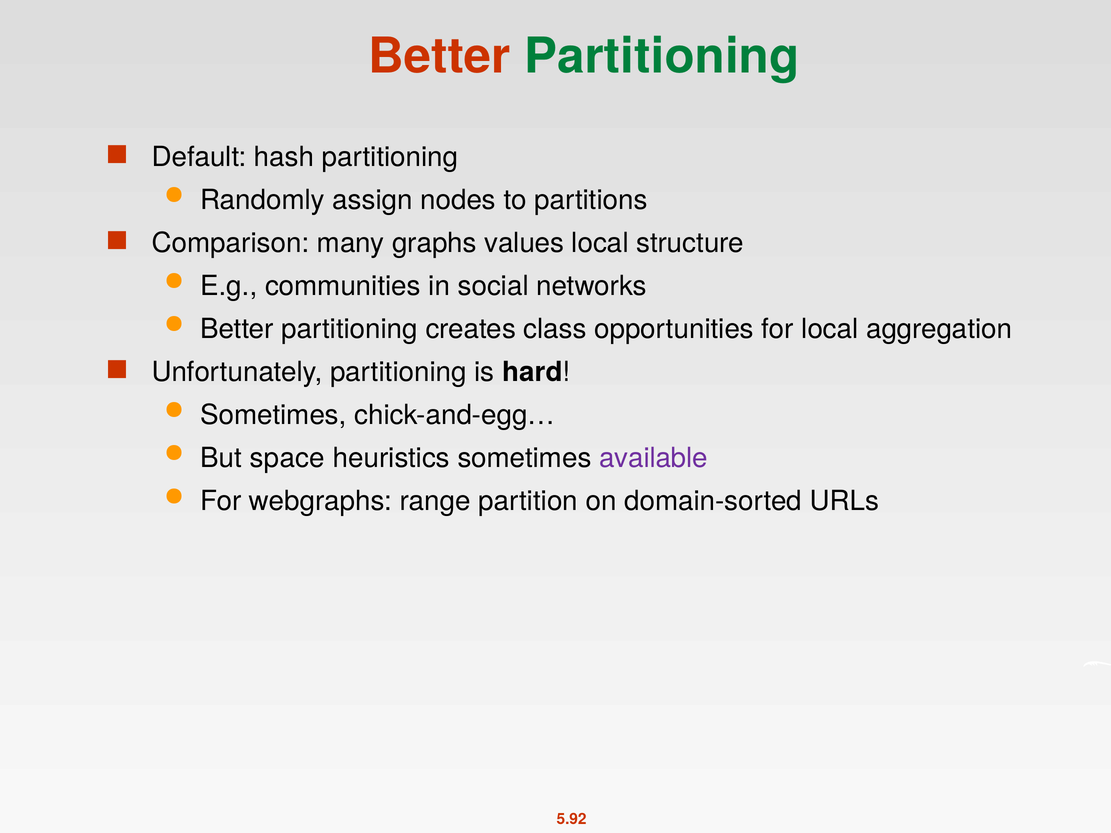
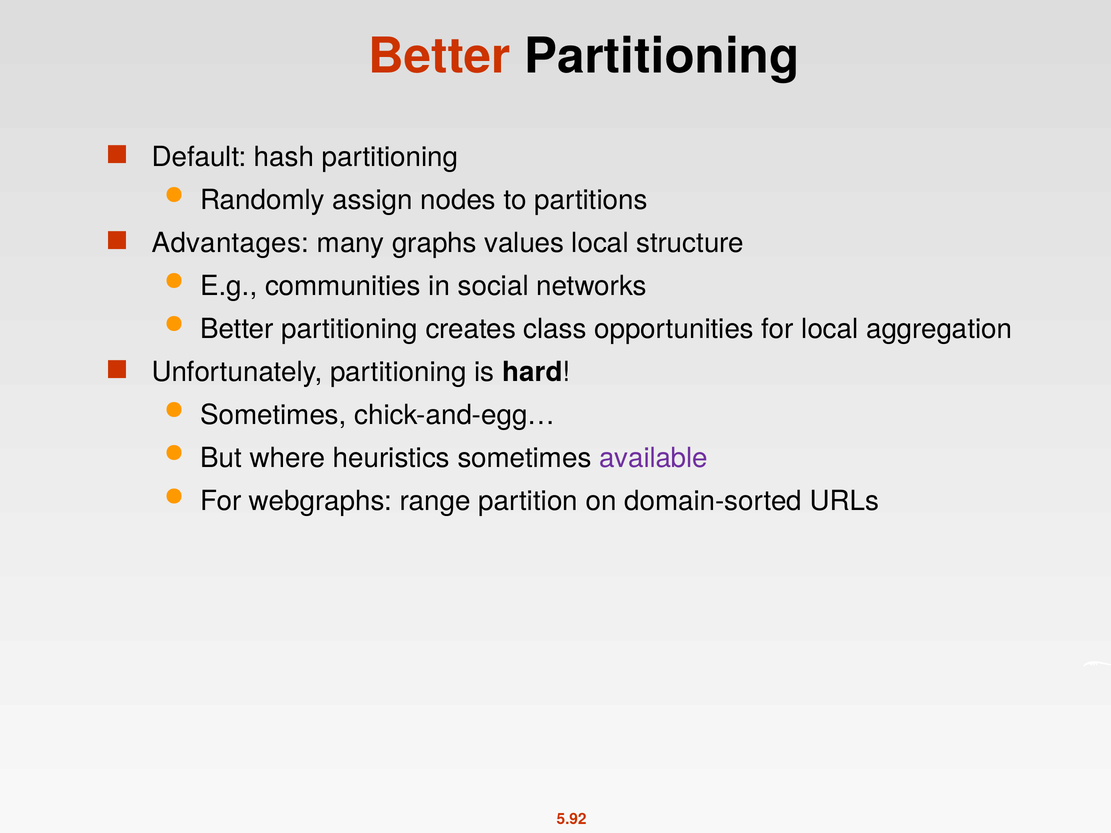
Partitioning at (662, 57) colour: green -> black
Comparison: Comparison -> Advantages
space: space -> where
